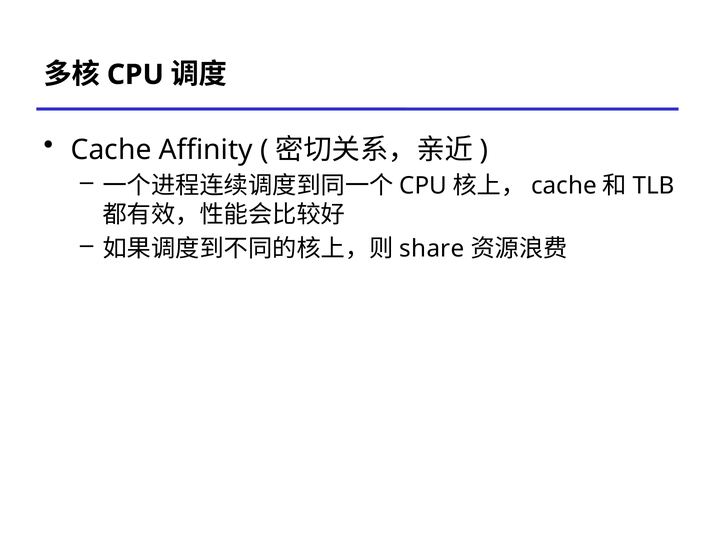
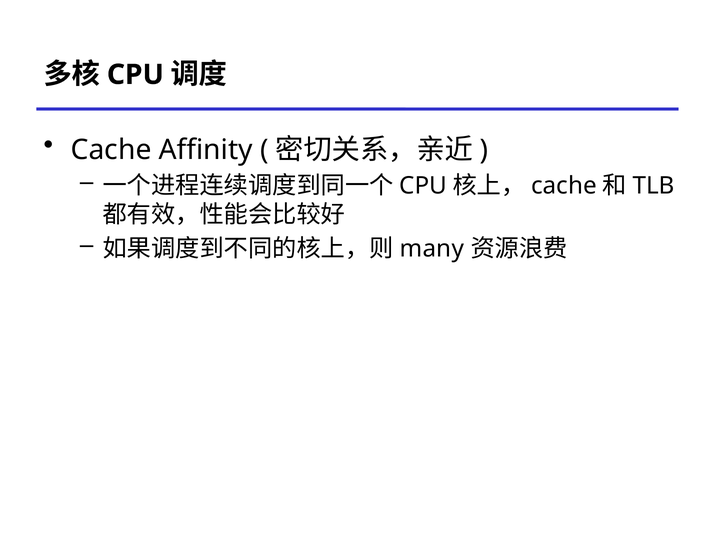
share: share -> many
